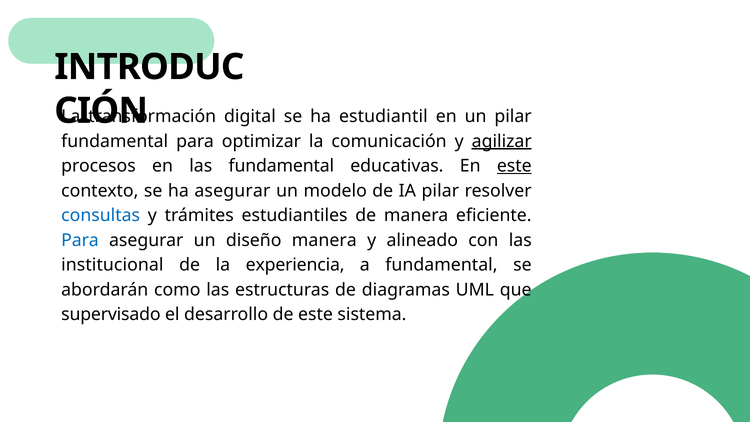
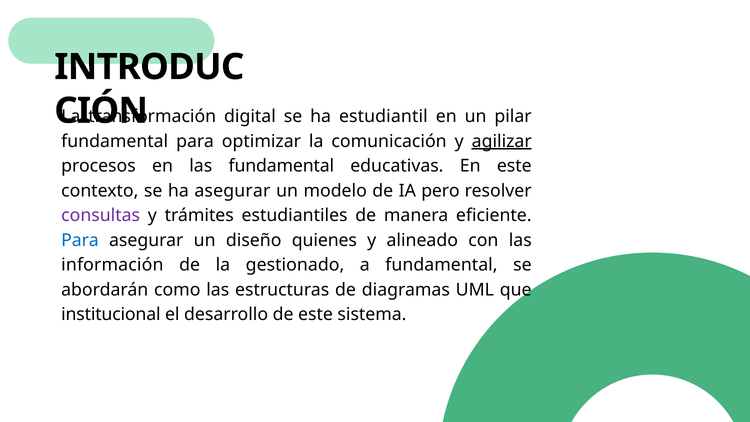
este at (514, 166) underline: present -> none
IA pilar: pilar -> pero
consultas colour: blue -> purple
diseño manera: manera -> quienes
institucional: institucional -> información
experiencia: experiencia -> gestionado
supervisado: supervisado -> institucional
